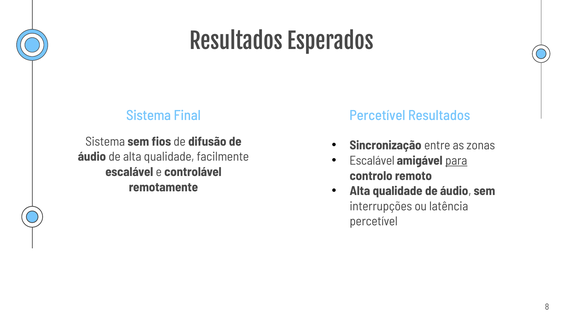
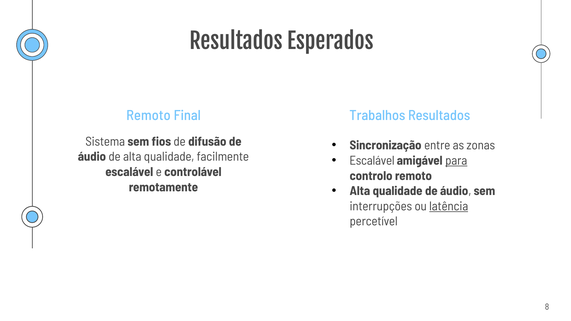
Sistema at (149, 116): Sistema -> Remoto
Percetível at (377, 116): Percetível -> Trabalhos
latência underline: none -> present
